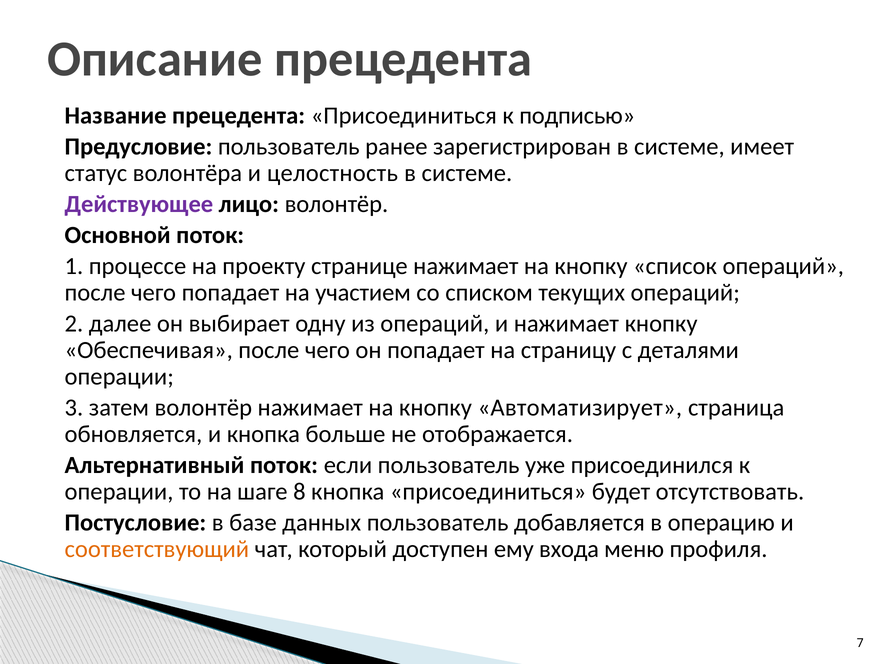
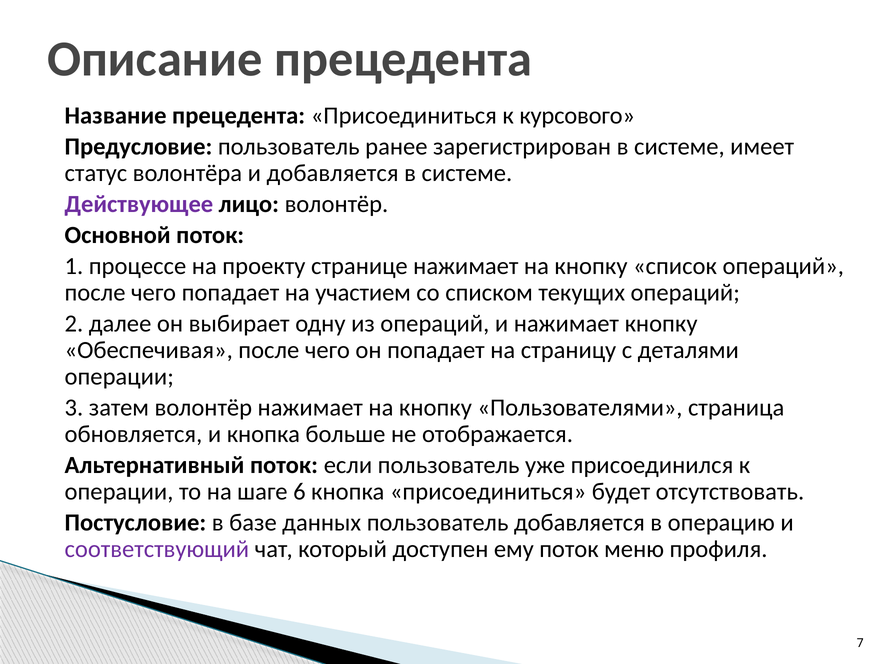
подписью: подписью -> курсового
и целостность: целостность -> добавляется
Автоматизирует: Автоматизирует -> Пользователями
8: 8 -> 6
соответствующий colour: orange -> purple
ему входа: входа -> поток
